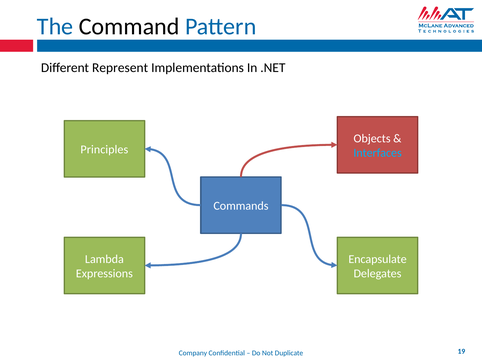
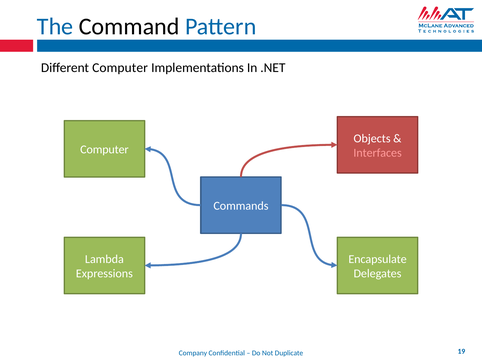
Different Represent: Represent -> Computer
Principles at (104, 149): Principles -> Computer
Interfaces colour: light blue -> pink
